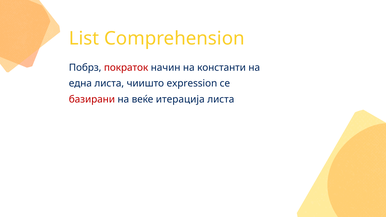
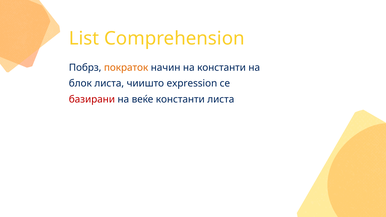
пократок colour: red -> orange
една: една -> блок
веќе итерација: итерација -> константи
